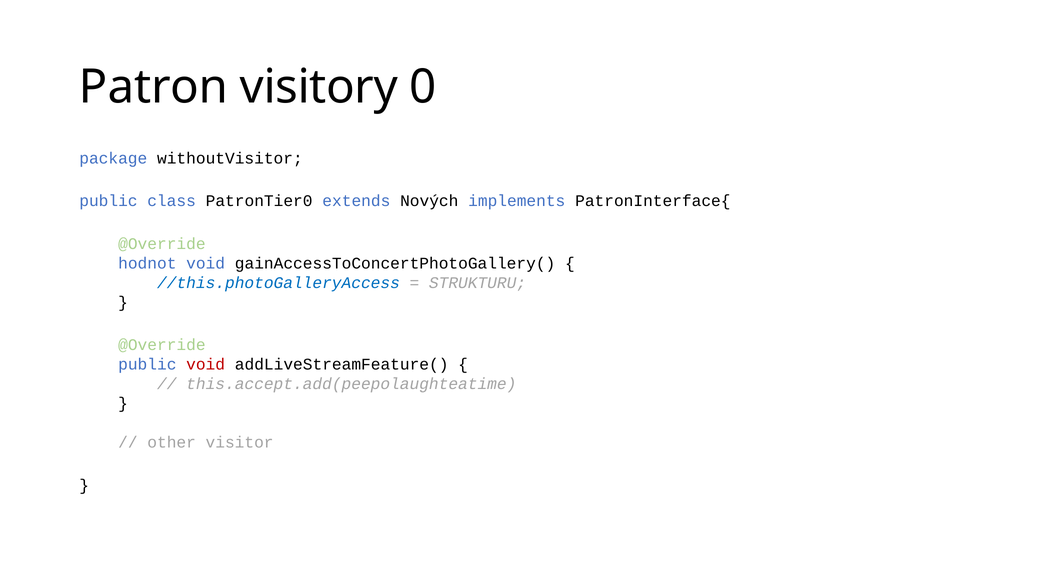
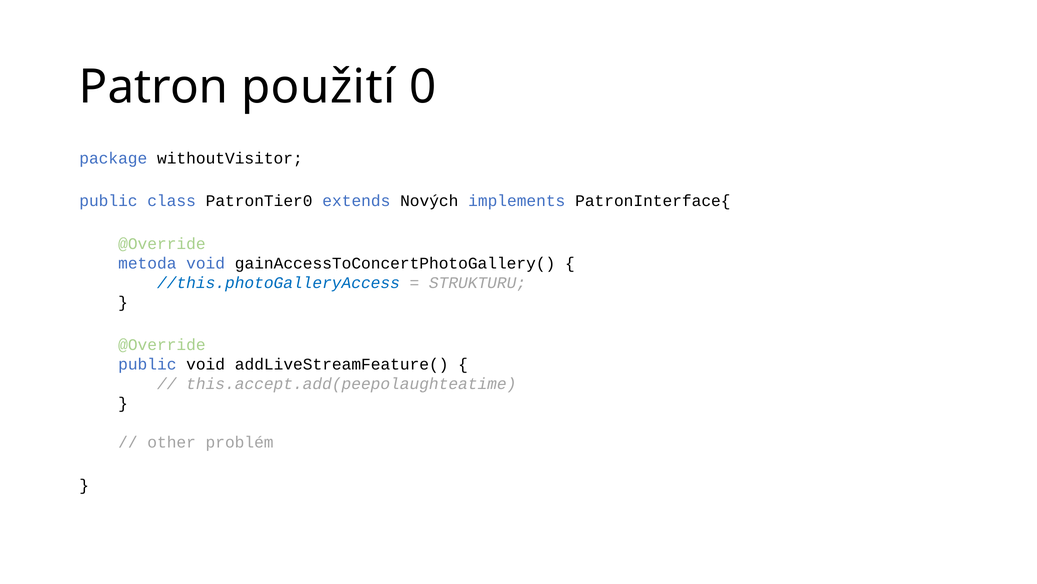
visitory: visitory -> použití
hodnot: hodnot -> metoda
void at (206, 364) colour: red -> black
visitor: visitor -> problém
